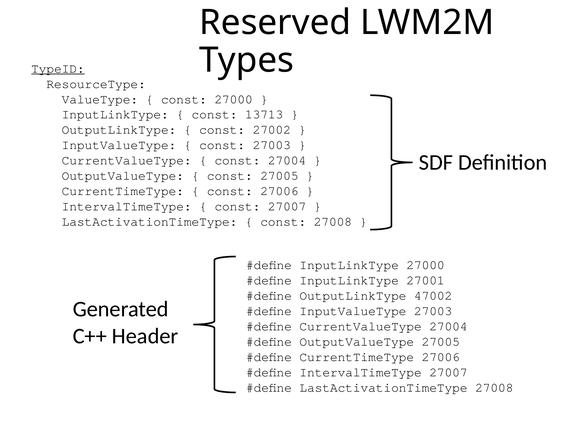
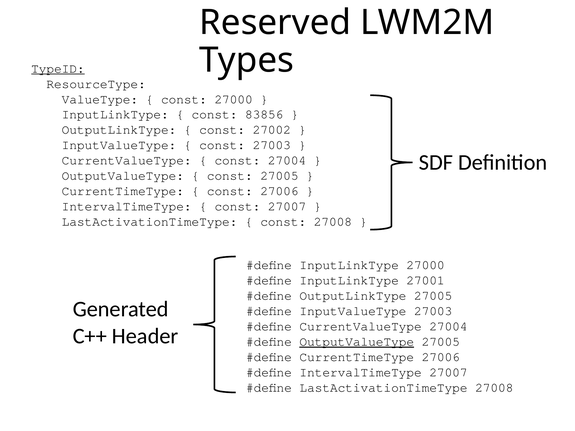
13713: 13713 -> 83856
OutputLinkType 47002: 47002 -> 27005
OutputValueType at (357, 342) underline: none -> present
